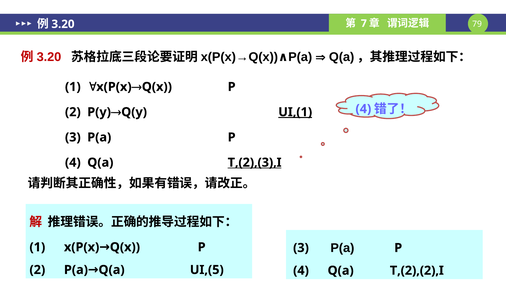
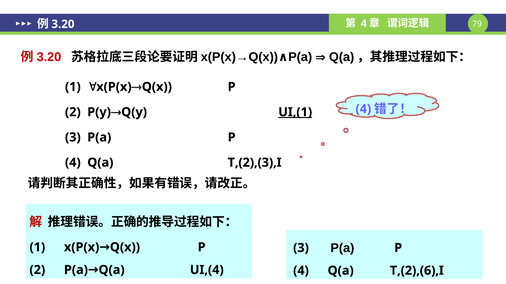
7 at (364, 23): 7 -> 4
T,(2),(3),I underline: present -> none
UI,(5: UI,(5 -> UI,(4
T,(2),(2),I: T,(2),(2),I -> T,(2),(6),I
